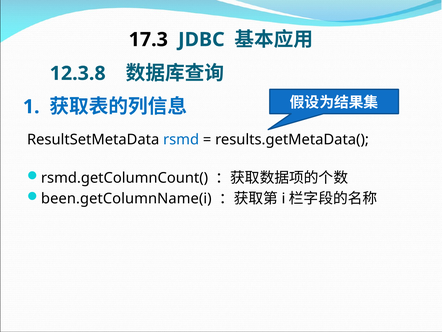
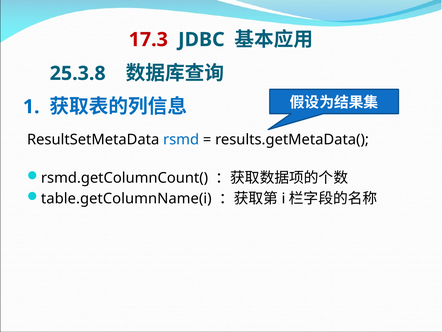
17.3 colour: black -> red
12.3.8: 12.3.8 -> 25.3.8
been.getColumnName(i: been.getColumnName(i -> table.getColumnName(i
